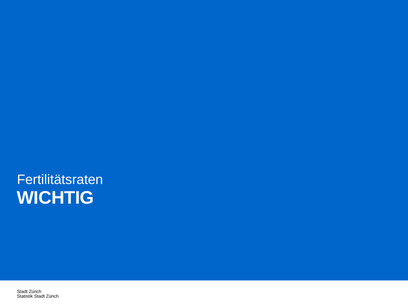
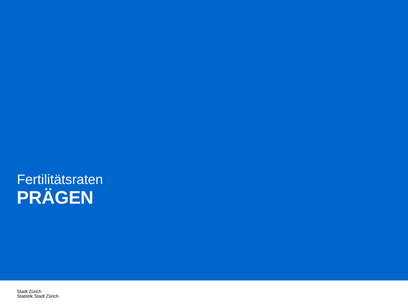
WICHTIG: WICHTIG -> PRÄGEN
